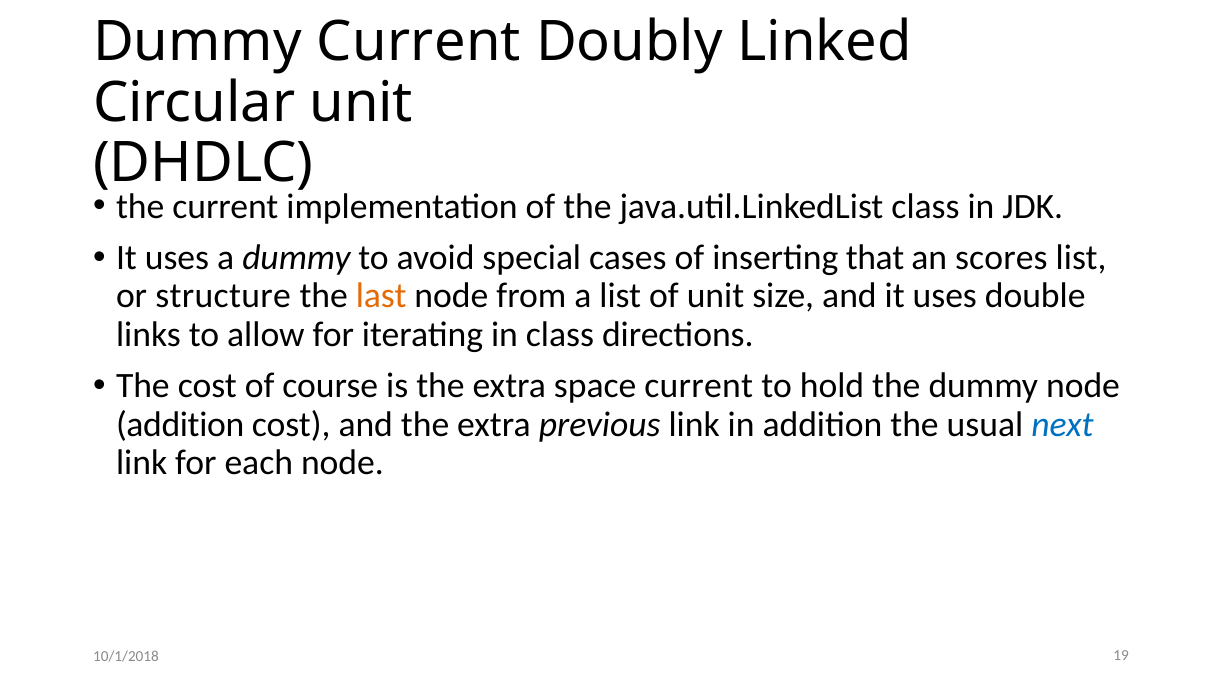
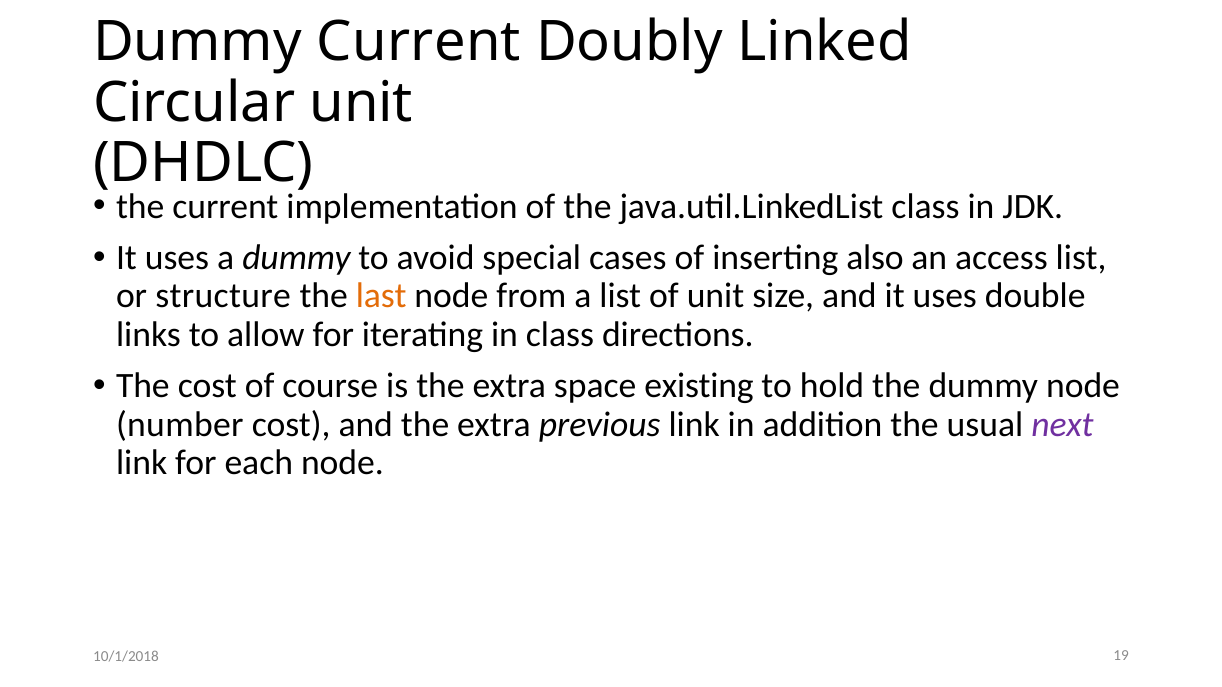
that: that -> also
scores: scores -> access
space current: current -> existing
addition at (180, 425): addition -> number
next colour: blue -> purple
